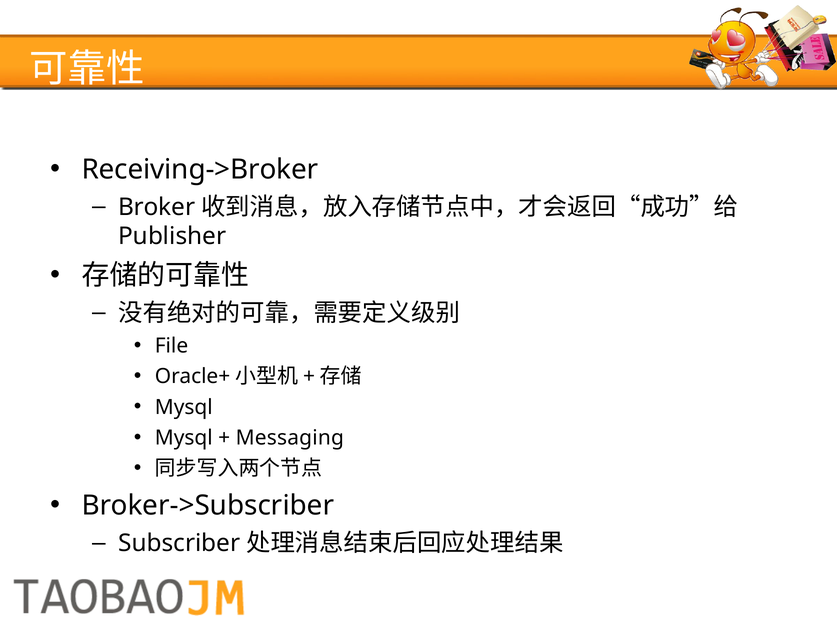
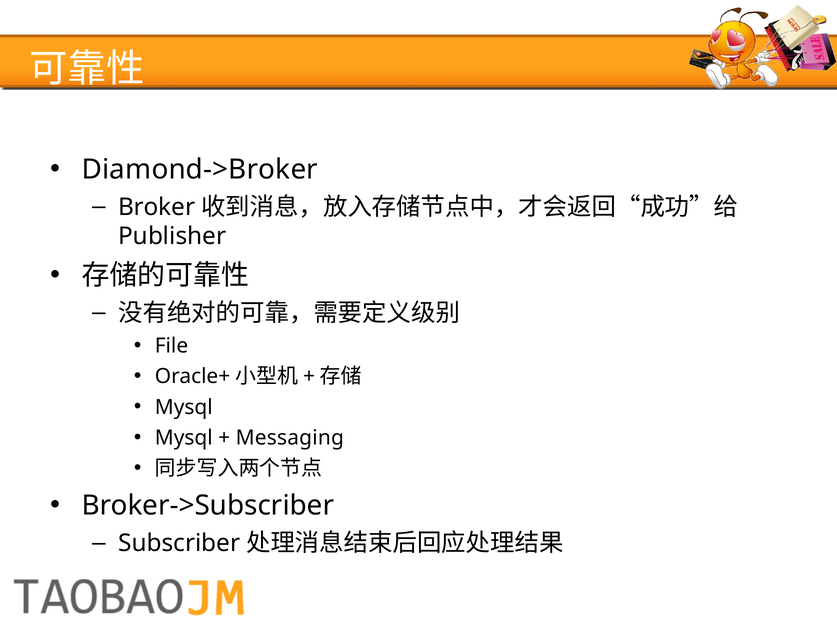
Receiving->Broker: Receiving->Broker -> Diamond->Broker
